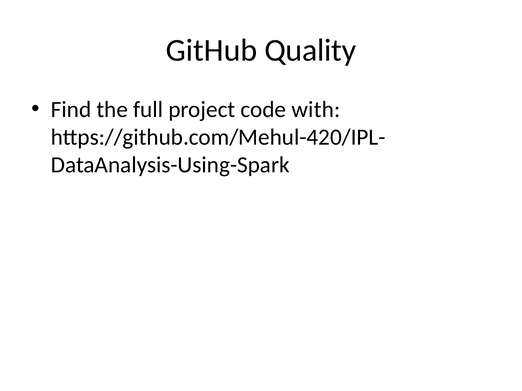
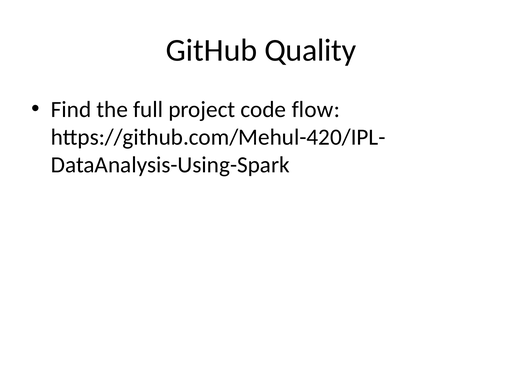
with: with -> flow
